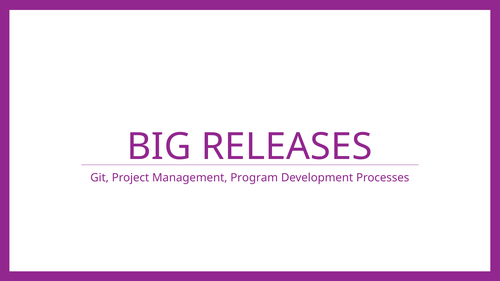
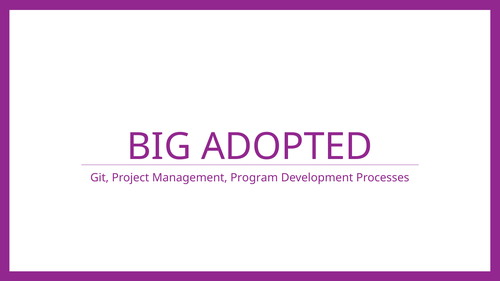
RELEASES: RELEASES -> ADOPTED
